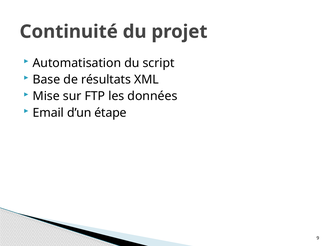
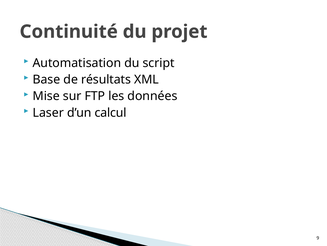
Email: Email -> Laser
étape: étape -> calcul
